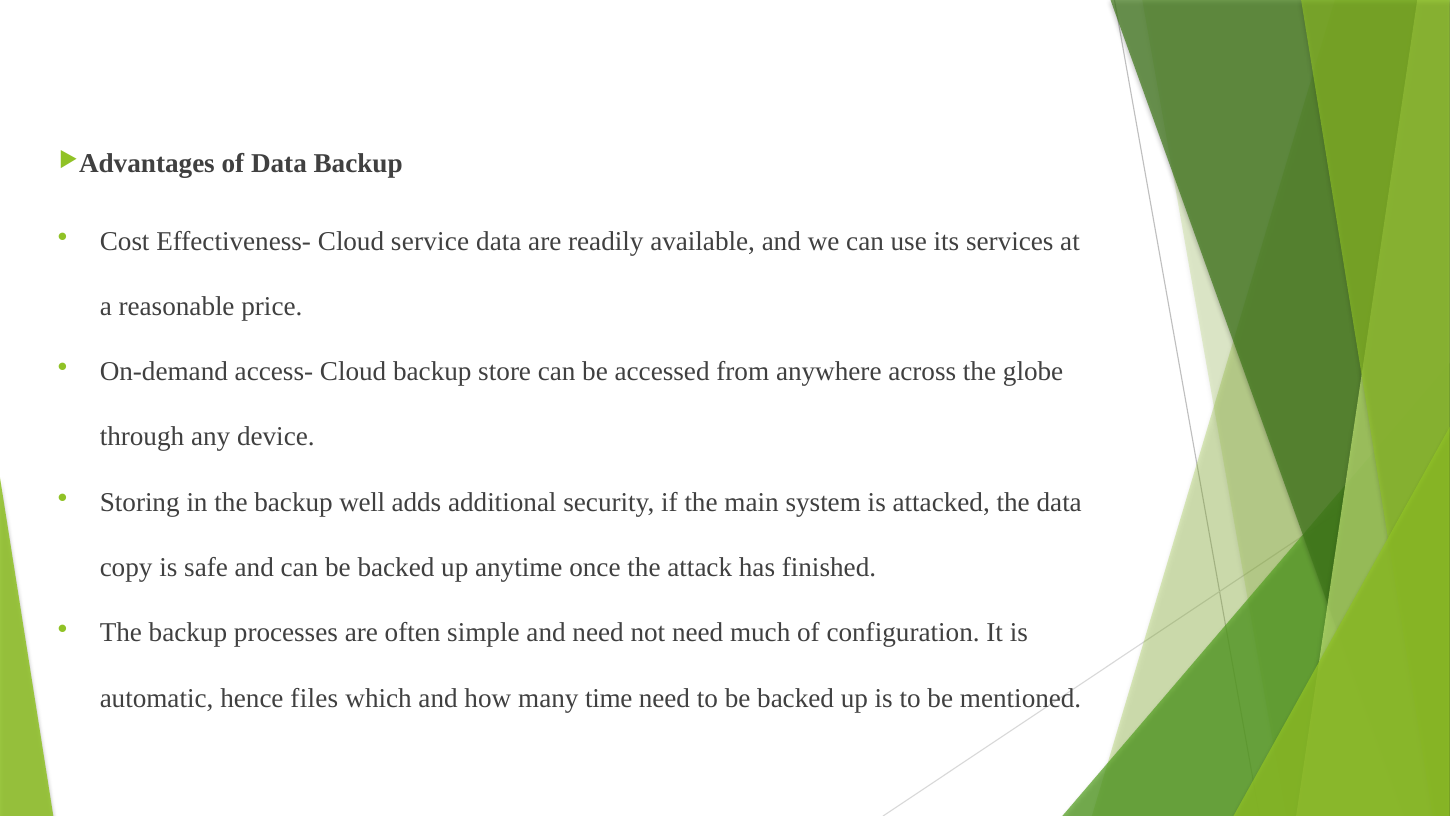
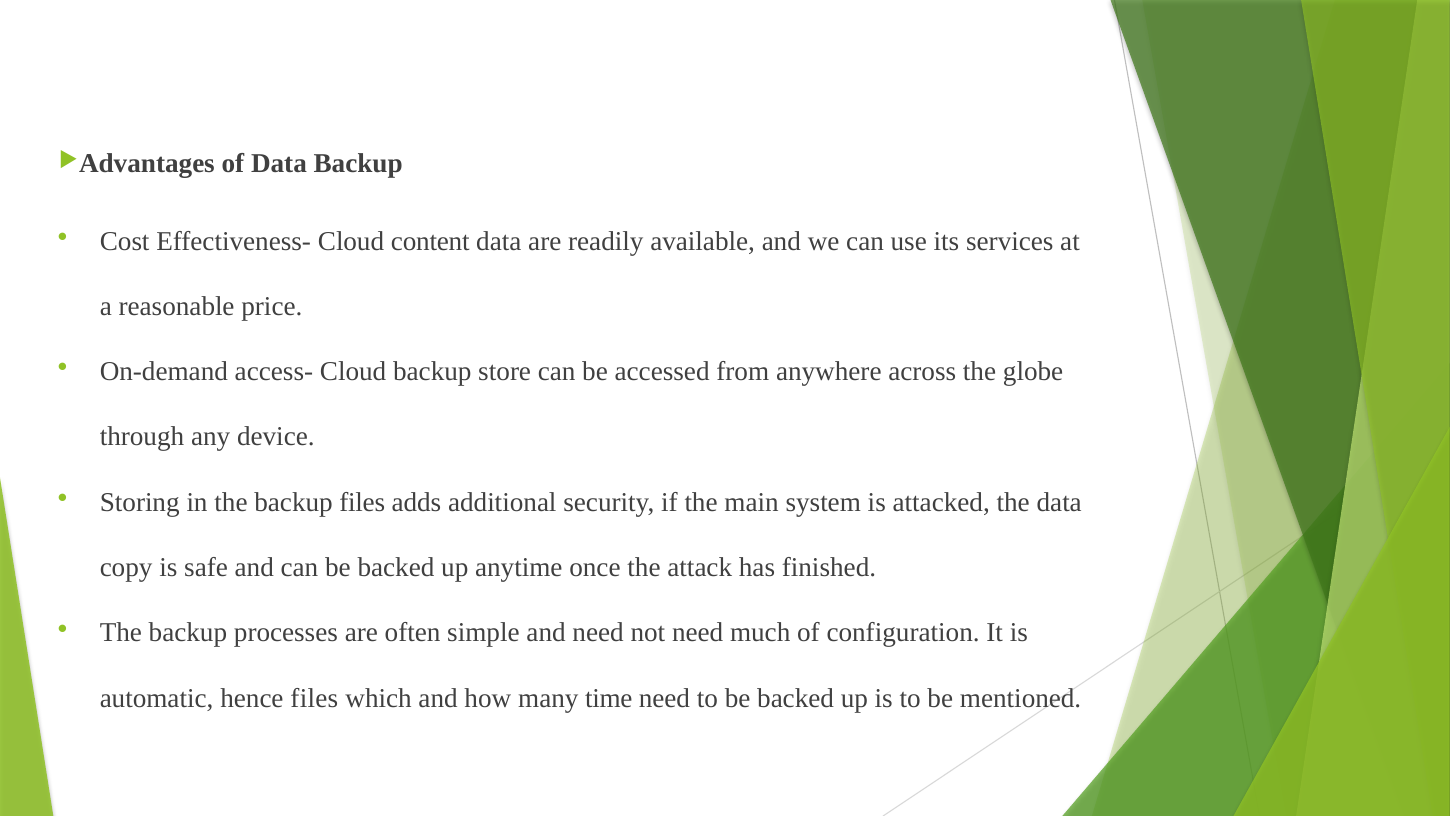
service: service -> content
backup well: well -> files
